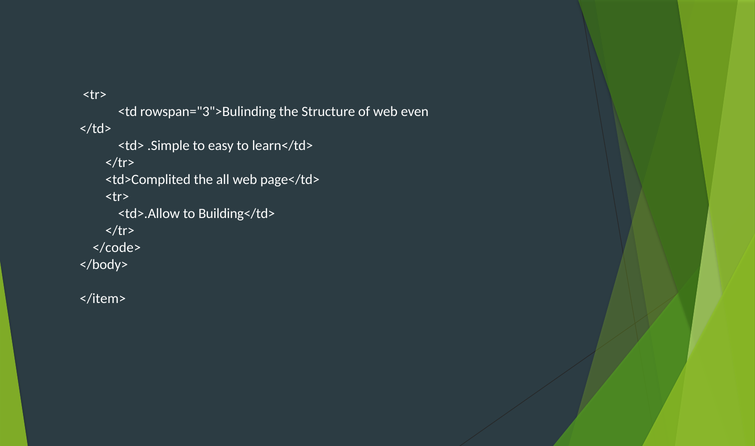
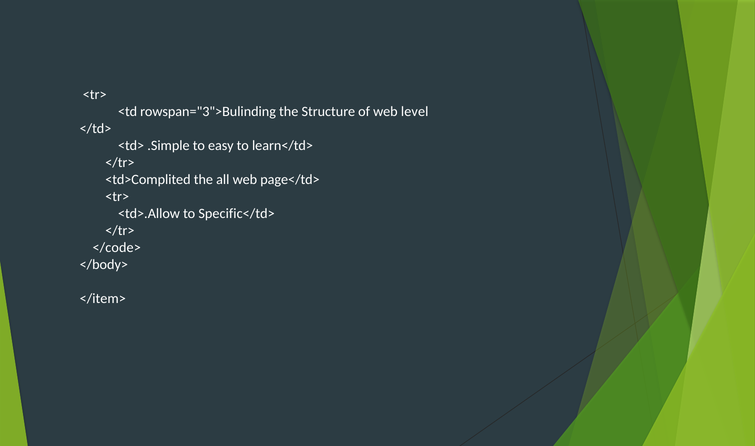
even: even -> level
Building</td>: Building</td> -> Specific</td>
